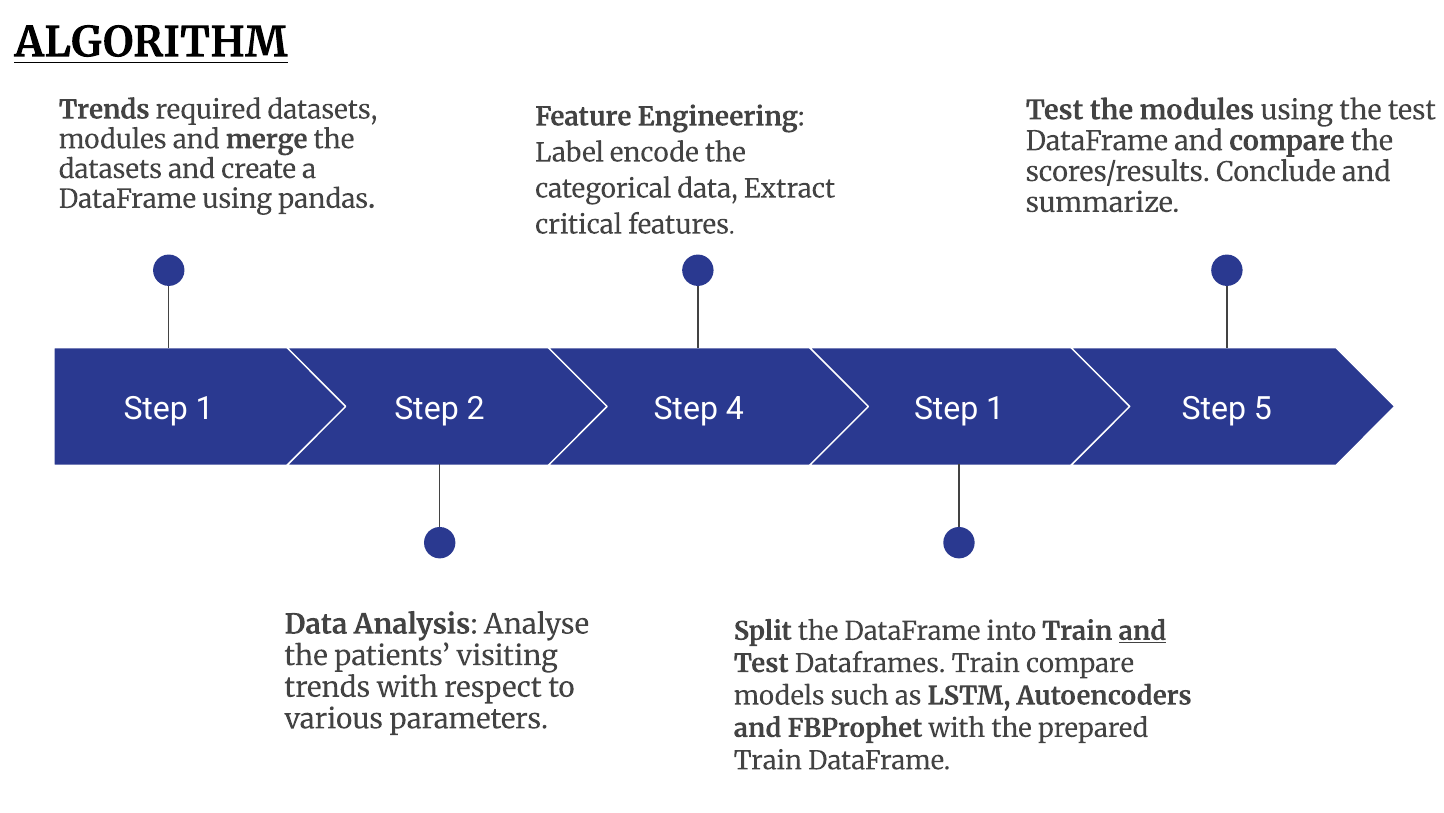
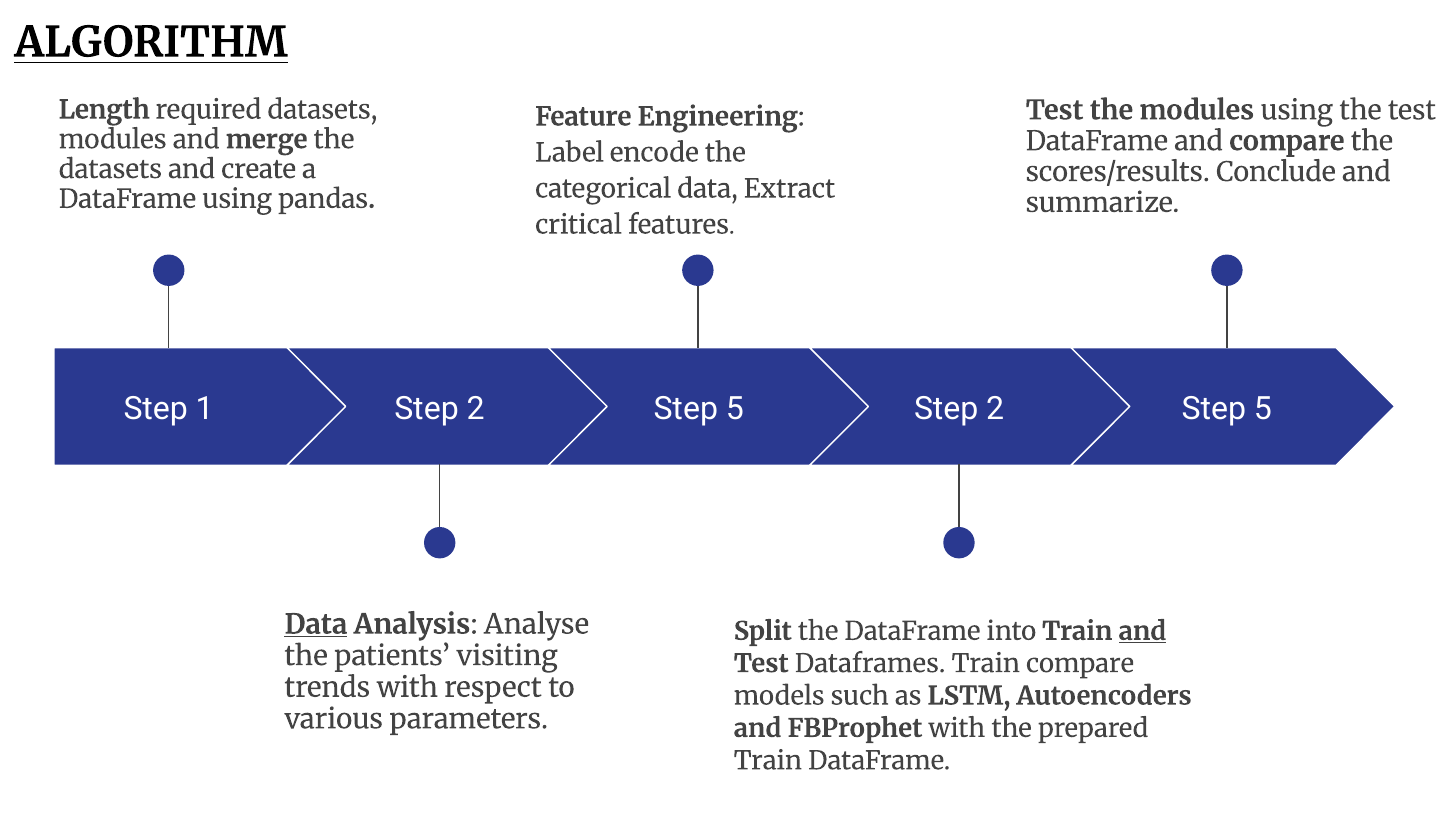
Trends at (104, 110): Trends -> Length
4 at (735, 408): 4 -> 5
1 at (995, 408): 1 -> 2
Data at (316, 624) underline: none -> present
